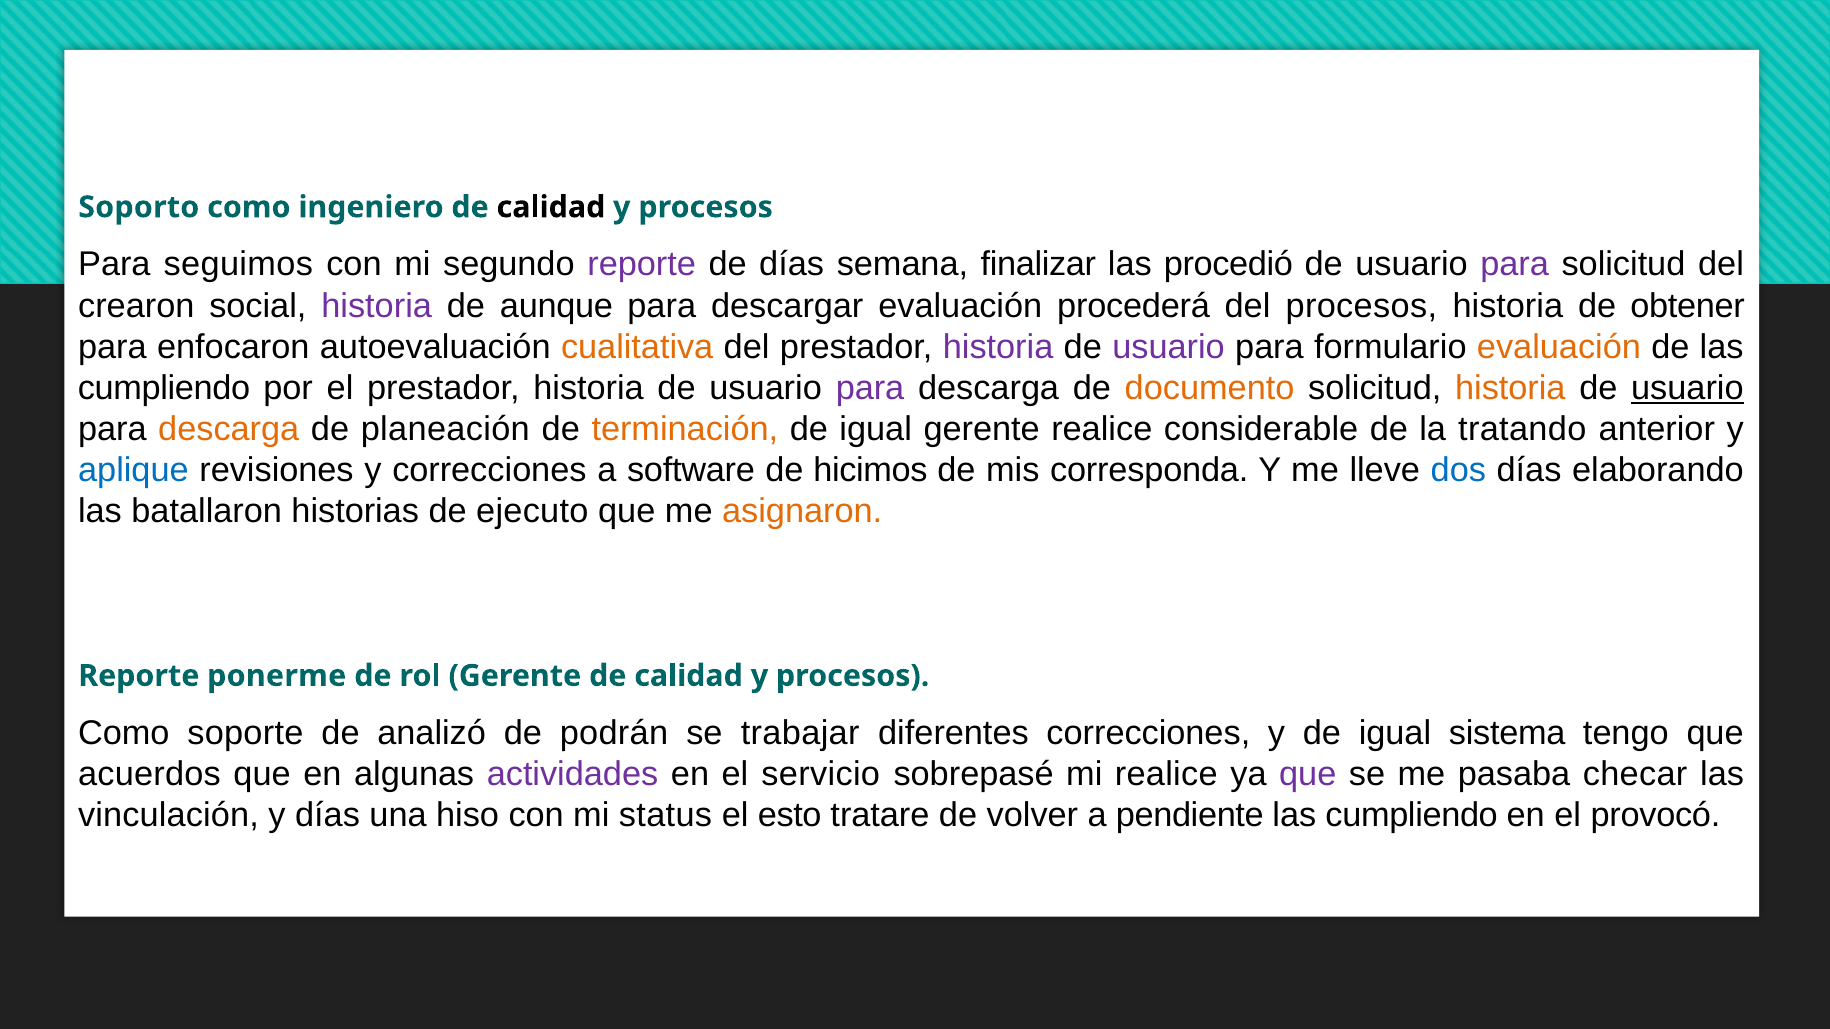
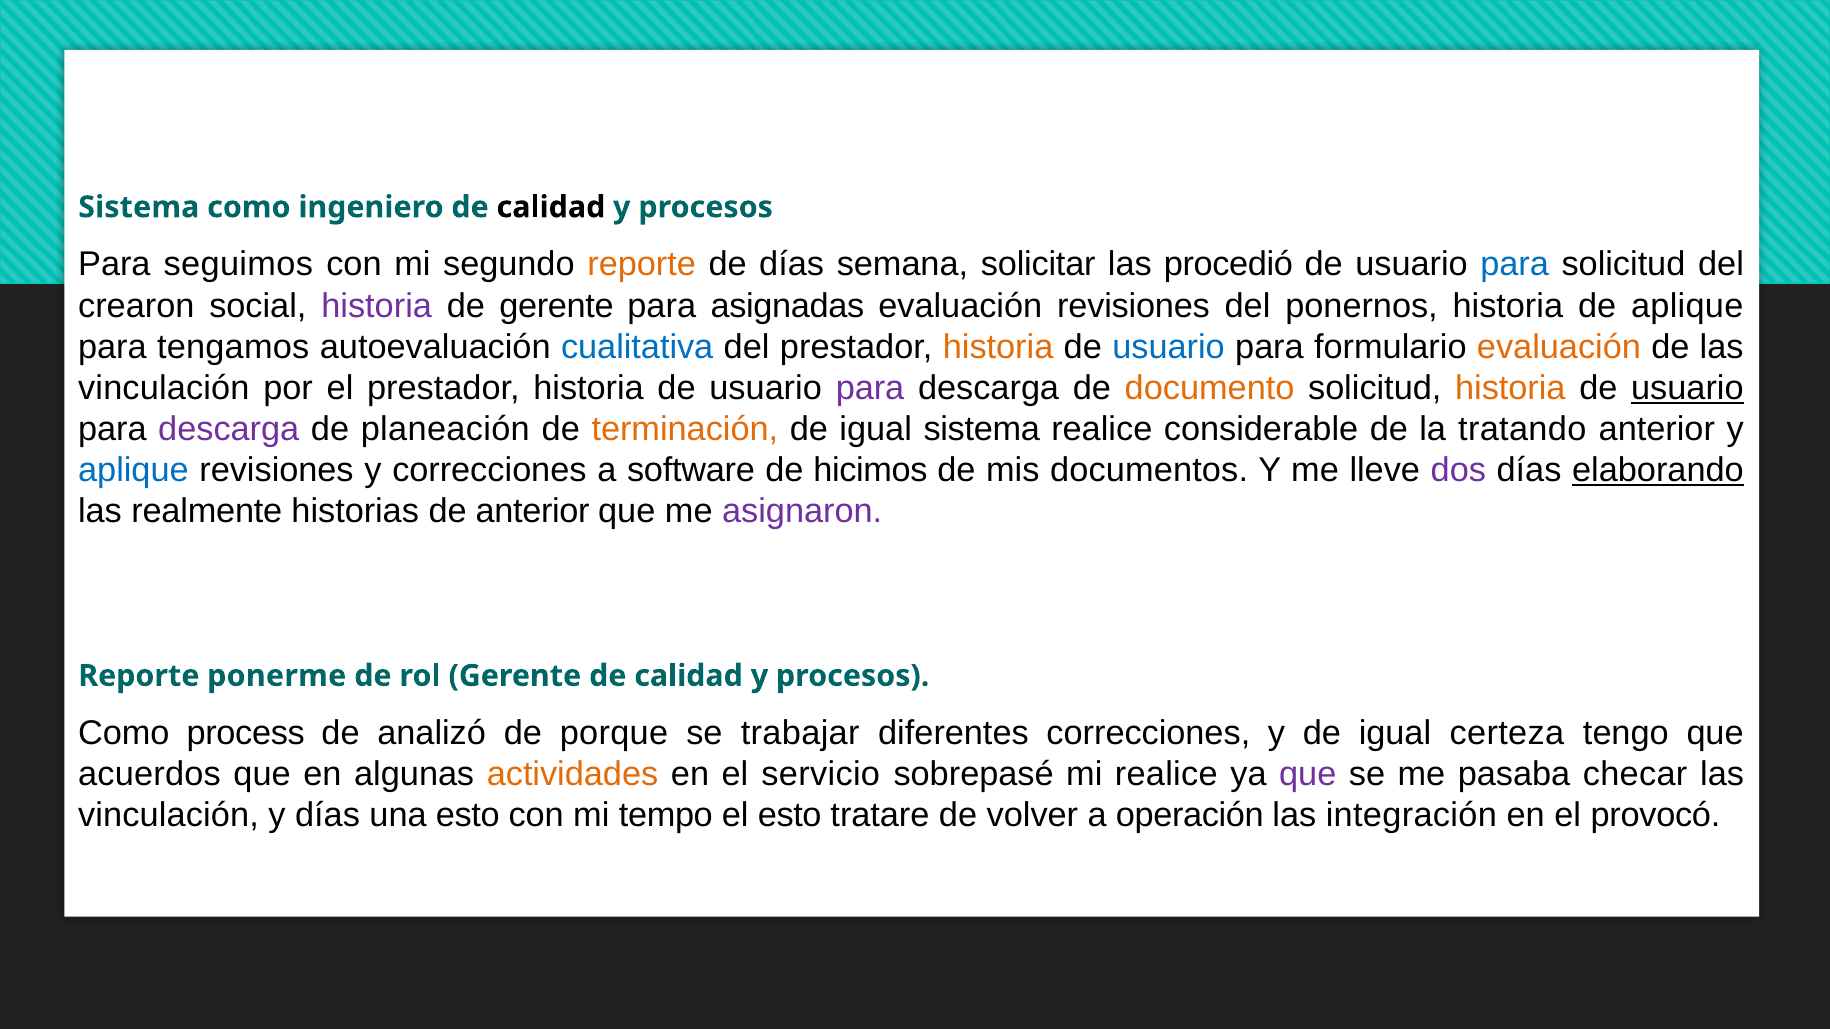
Soporto at (139, 207): Soporto -> Sistema
reporte at (642, 265) colour: purple -> orange
finalizar: finalizar -> solicitar
para at (1515, 265) colour: purple -> blue
de aunque: aunque -> gerente
descargar: descargar -> asignadas
evaluación procederá: procederá -> revisiones
del procesos: procesos -> ponernos
de obtener: obtener -> aplique
enfocaron: enfocaron -> tengamos
cualitativa colour: orange -> blue
historia at (998, 347) colour: purple -> orange
usuario at (1169, 347) colour: purple -> blue
cumpliendo at (164, 388): cumpliendo -> vinculación
descarga at (229, 429) colour: orange -> purple
igual gerente: gerente -> sistema
corresponda: corresponda -> documentos
dos colour: blue -> purple
elaborando underline: none -> present
batallaron: batallaron -> realmente
de ejecuto: ejecuto -> anterior
asignaron colour: orange -> purple
soporte: soporte -> process
podrán: podrán -> porque
sistema: sistema -> certeza
actividades colour: purple -> orange
una hiso: hiso -> esto
status: status -> tempo
pendiente: pendiente -> operación
cumpliendo at (1412, 816): cumpliendo -> integración
